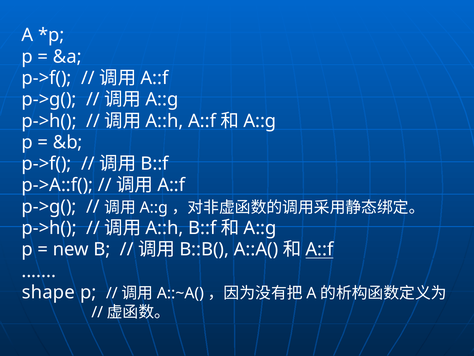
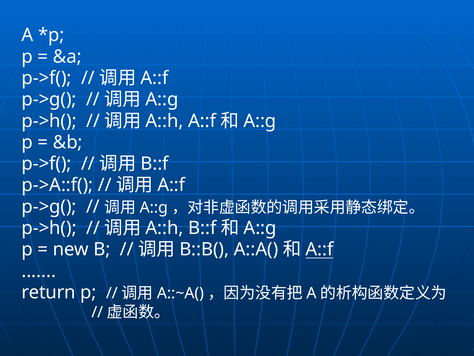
shape: shape -> return
